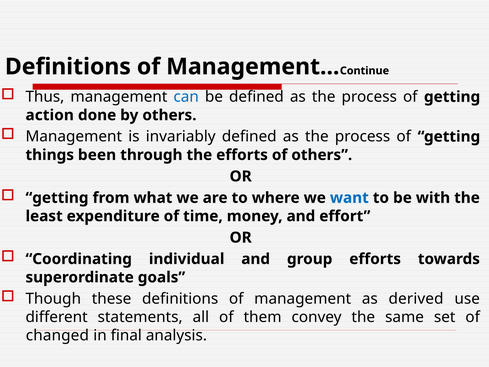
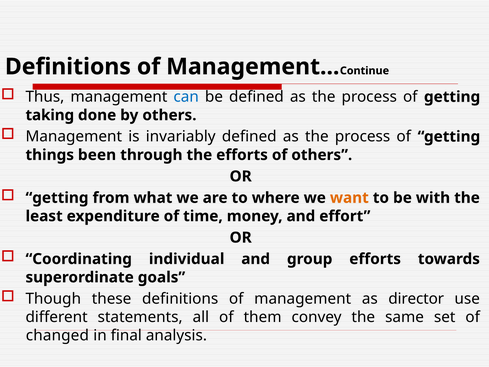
action: action -> taking
want colour: blue -> orange
derived: derived -> director
